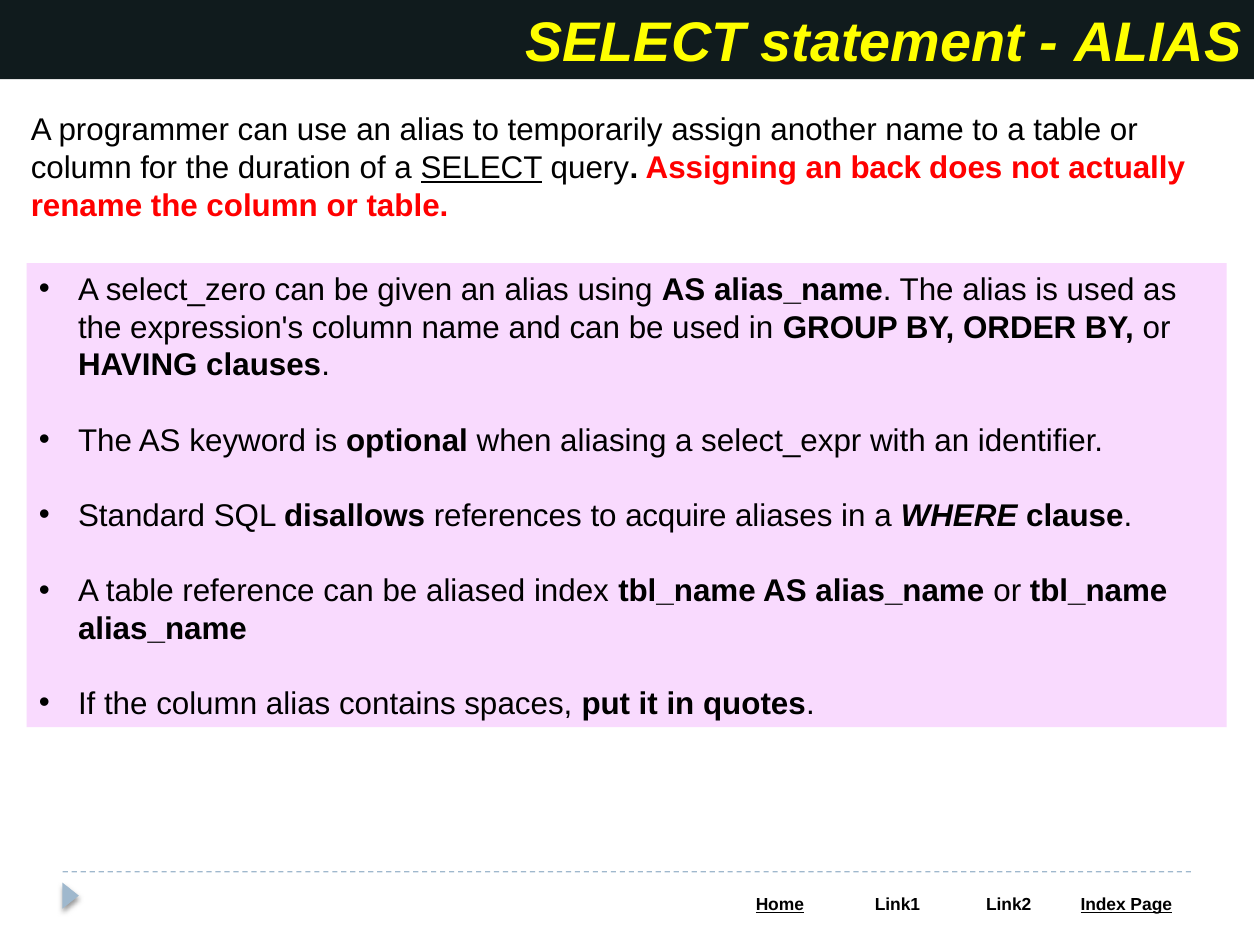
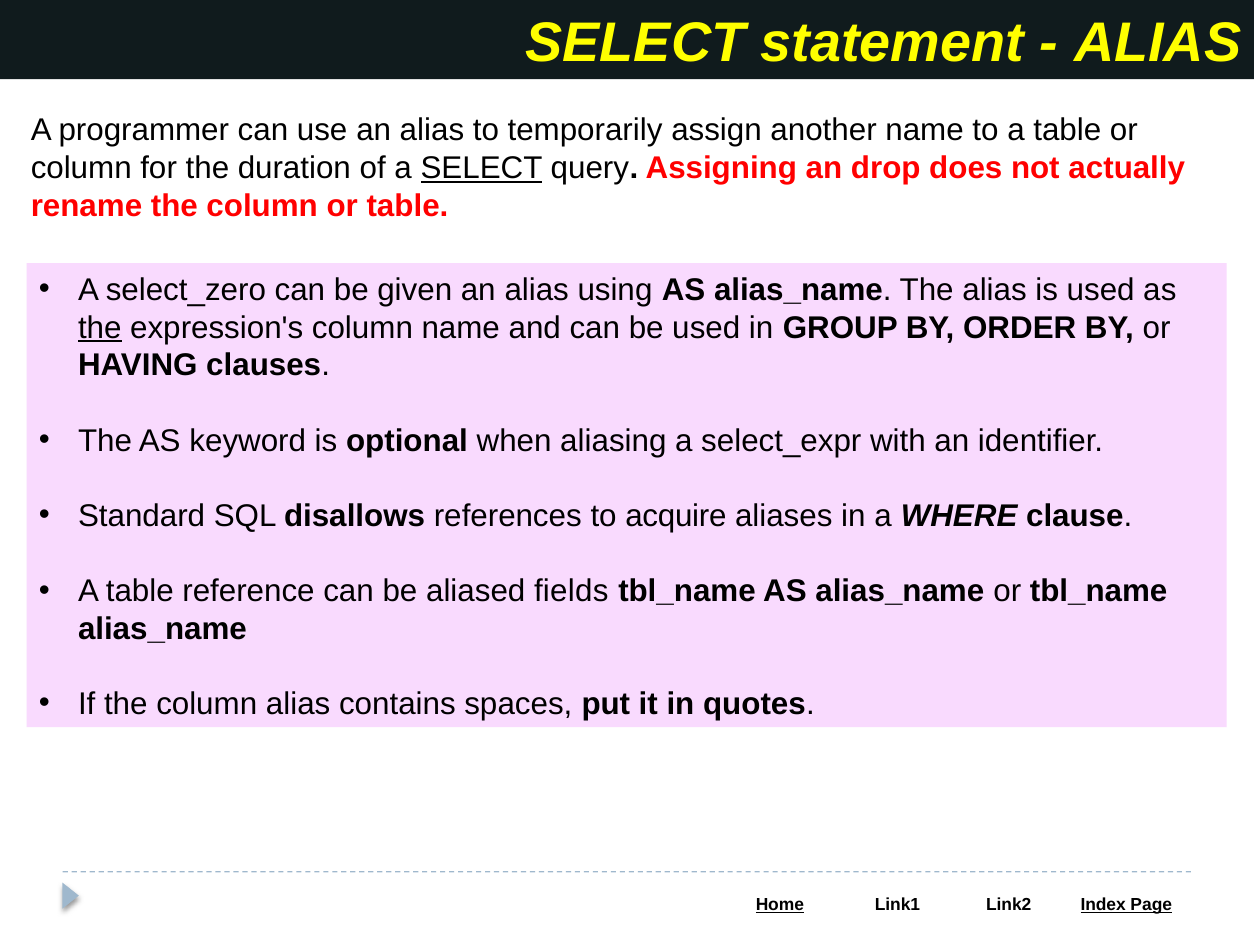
back: back -> drop
the at (100, 328) underline: none -> present
aliased index: index -> fields
